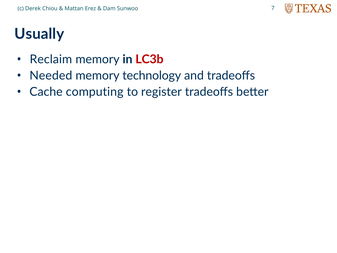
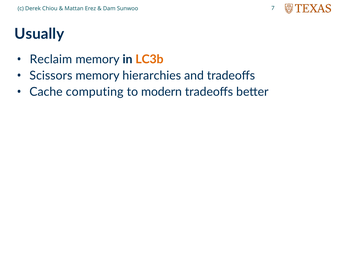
LC3b colour: red -> orange
Needed: Needed -> Scissors
technology: technology -> hierarchies
register: register -> modern
